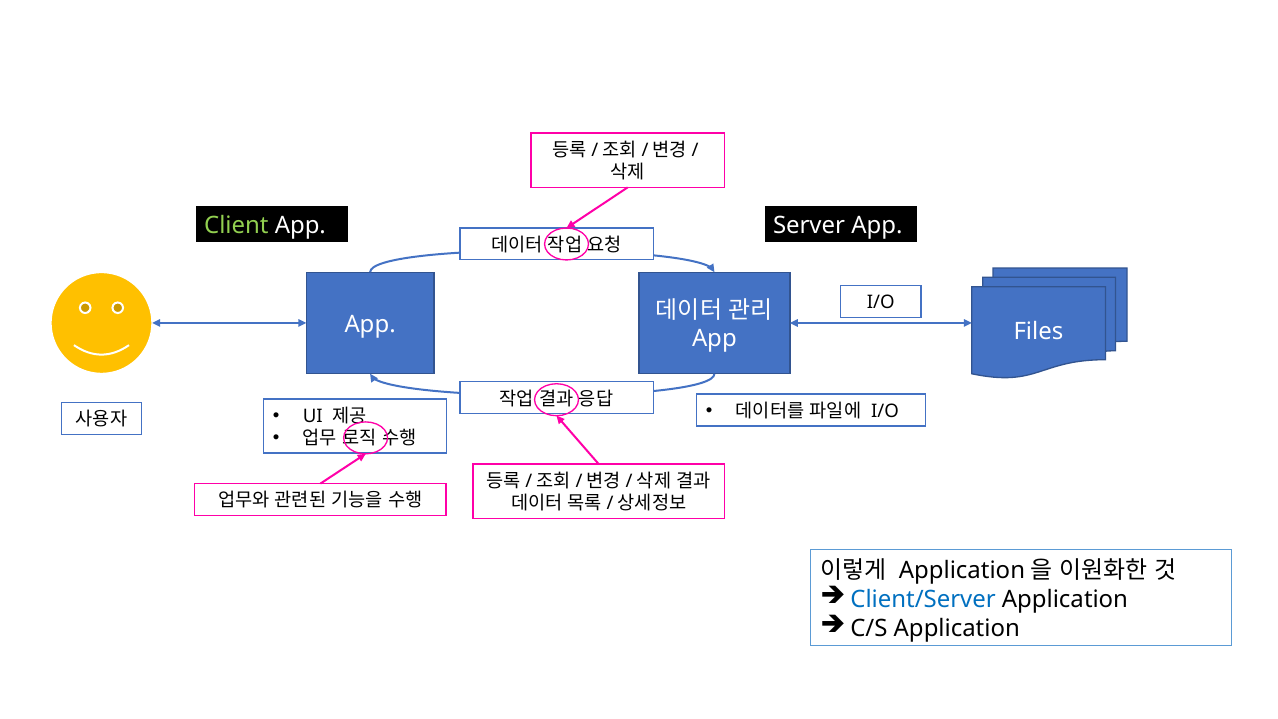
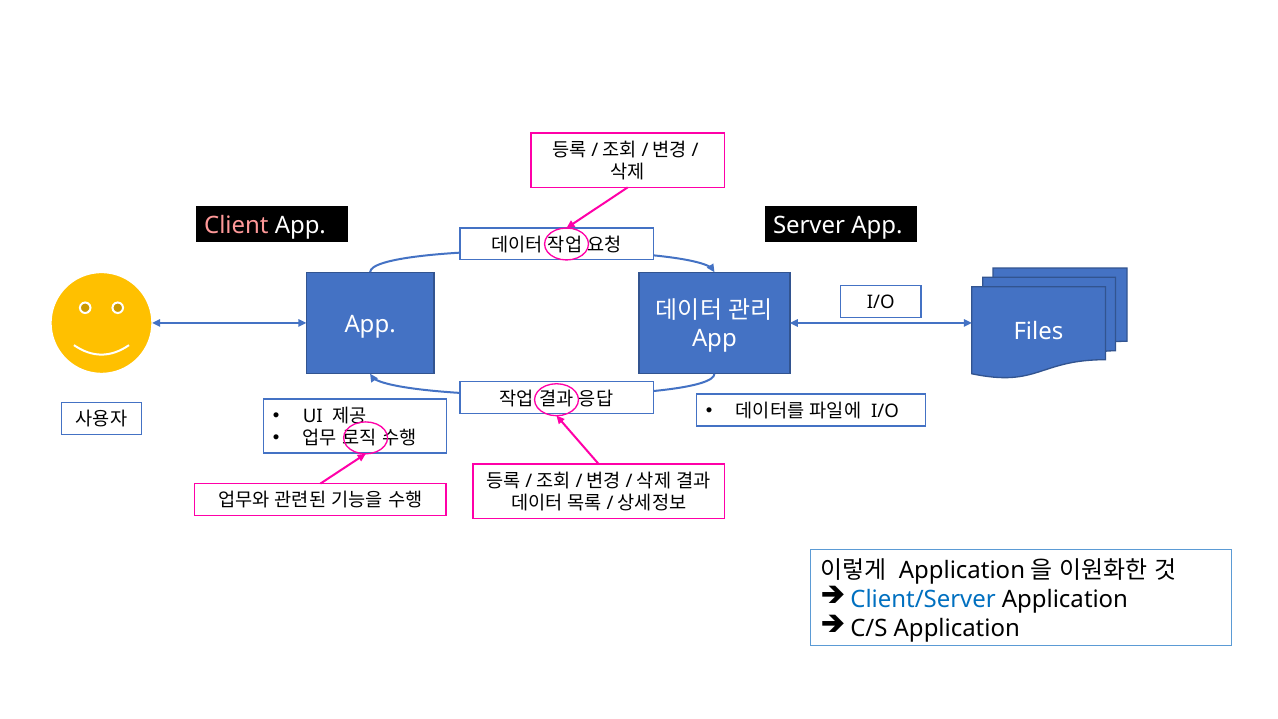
Client colour: light green -> pink
